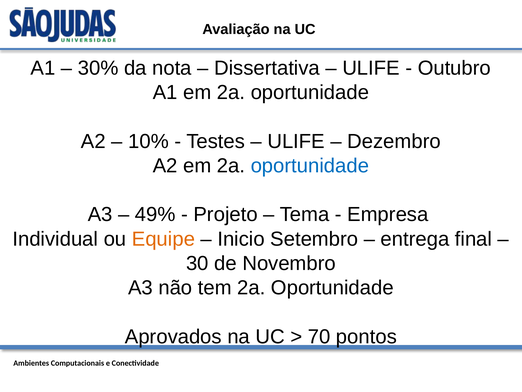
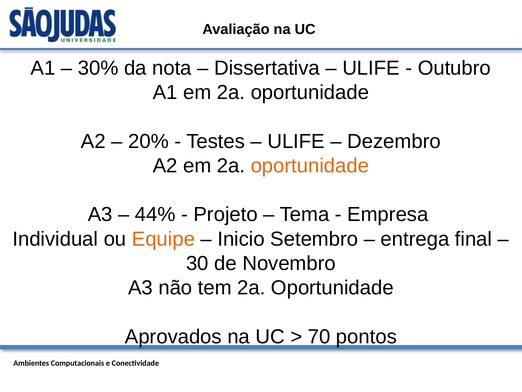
10%: 10% -> 20%
oportunidade at (310, 166) colour: blue -> orange
49%: 49% -> 44%
